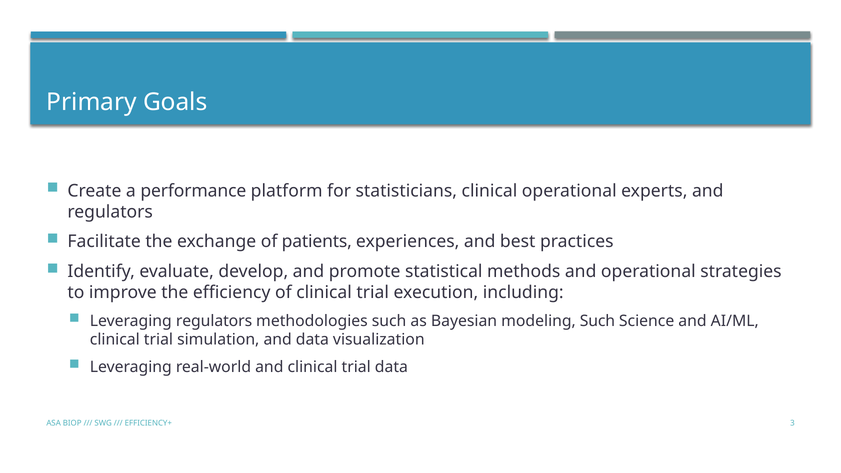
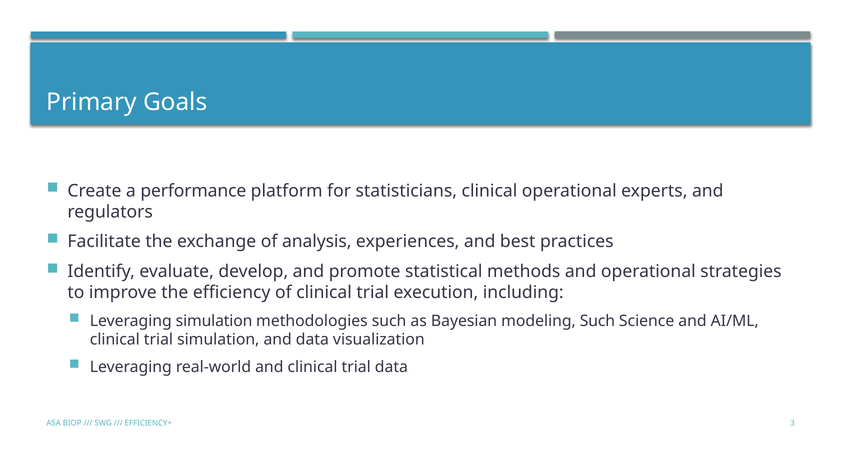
patients: patients -> analysis
Leveraging regulators: regulators -> simulation
